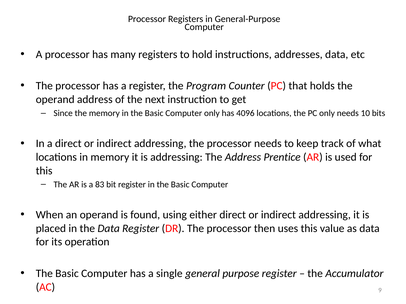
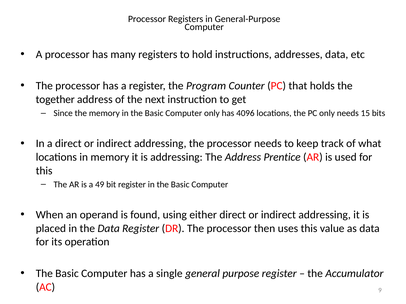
operand at (55, 100): operand -> together
10: 10 -> 15
83: 83 -> 49
